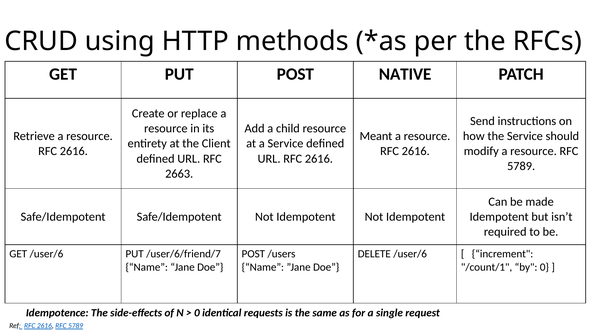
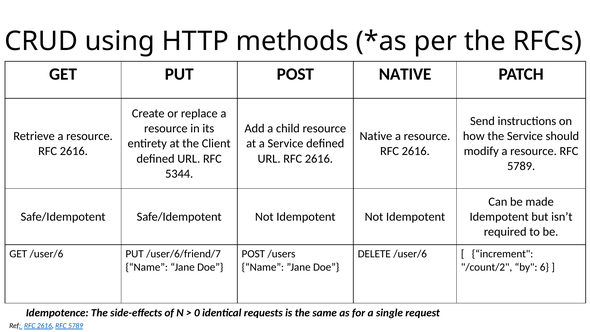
Meant at (376, 136): Meant -> Native
2663: 2663 -> 5344
/count/1: /count/1 -> /count/2
by 0: 0 -> 6
